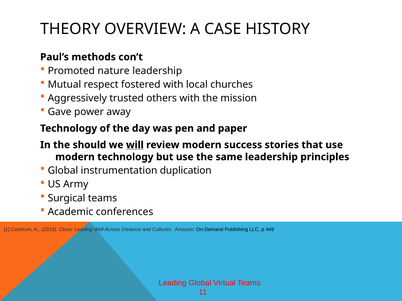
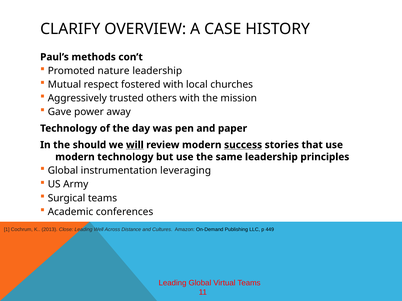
THEORY: THEORY -> CLARIFY
success underline: none -> present
duplication: duplication -> leveraging
